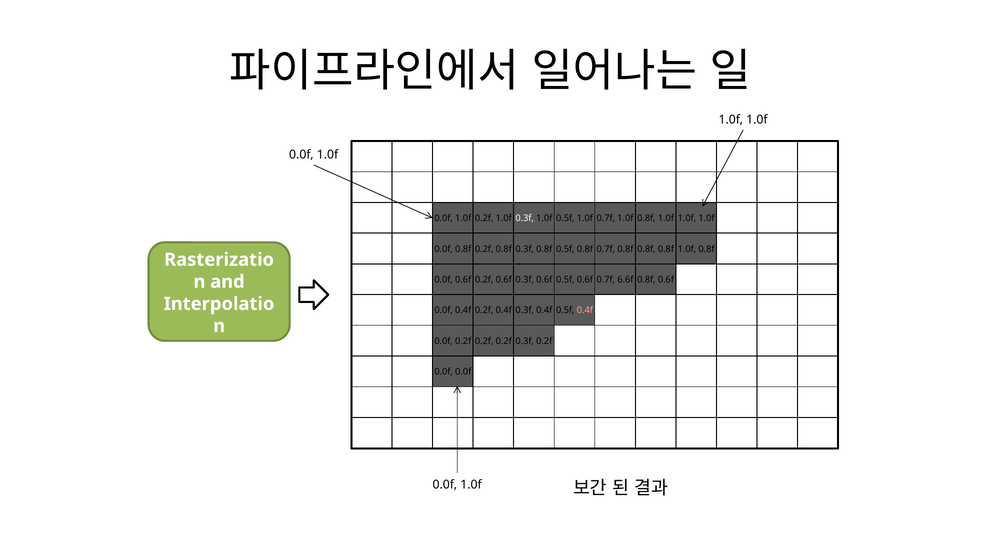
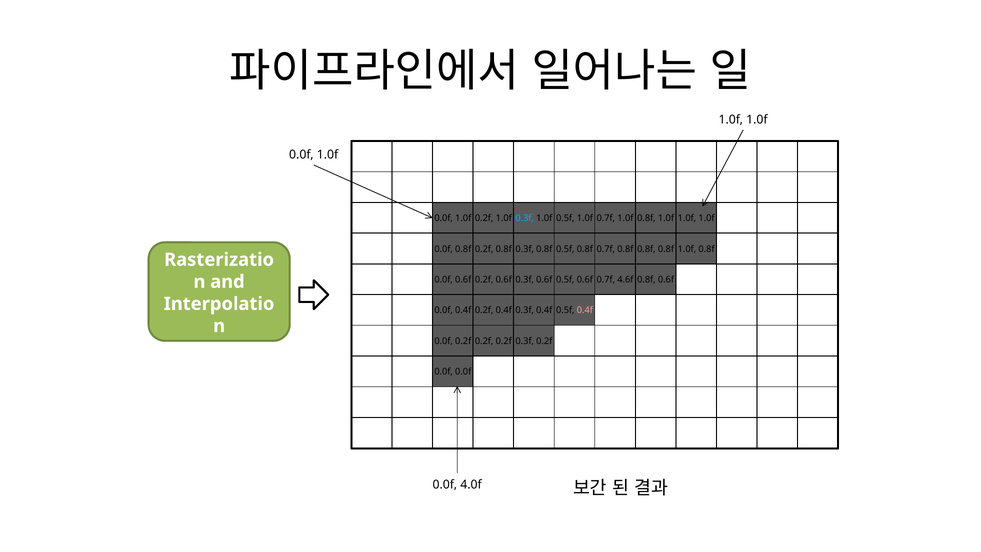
0.3f at (525, 218) colour: white -> light blue
6.6f: 6.6f -> 4.6f
1.0f at (471, 485): 1.0f -> 4.0f
